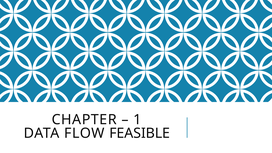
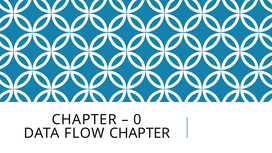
1: 1 -> 0
FLOW FEASIBLE: FEASIBLE -> CHAPTER
